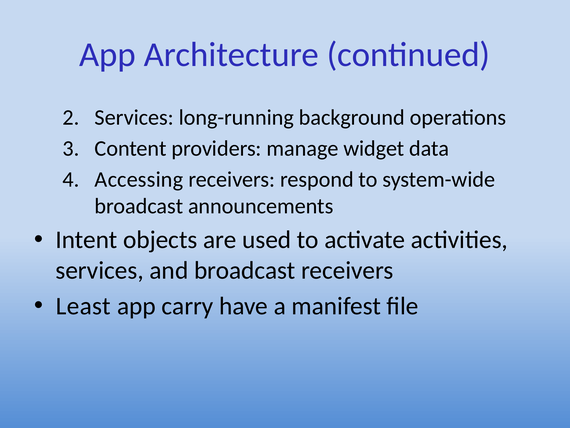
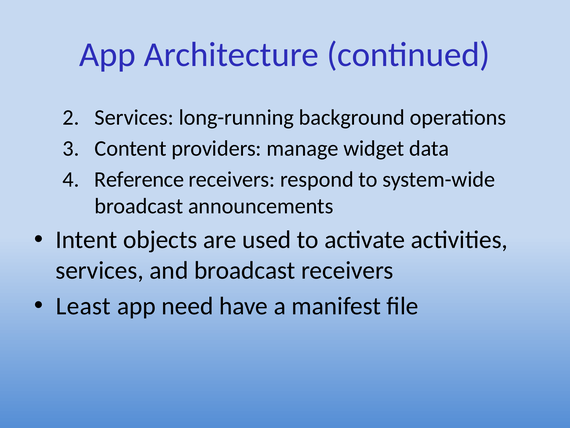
Accessing: Accessing -> Reference
carry: carry -> need
